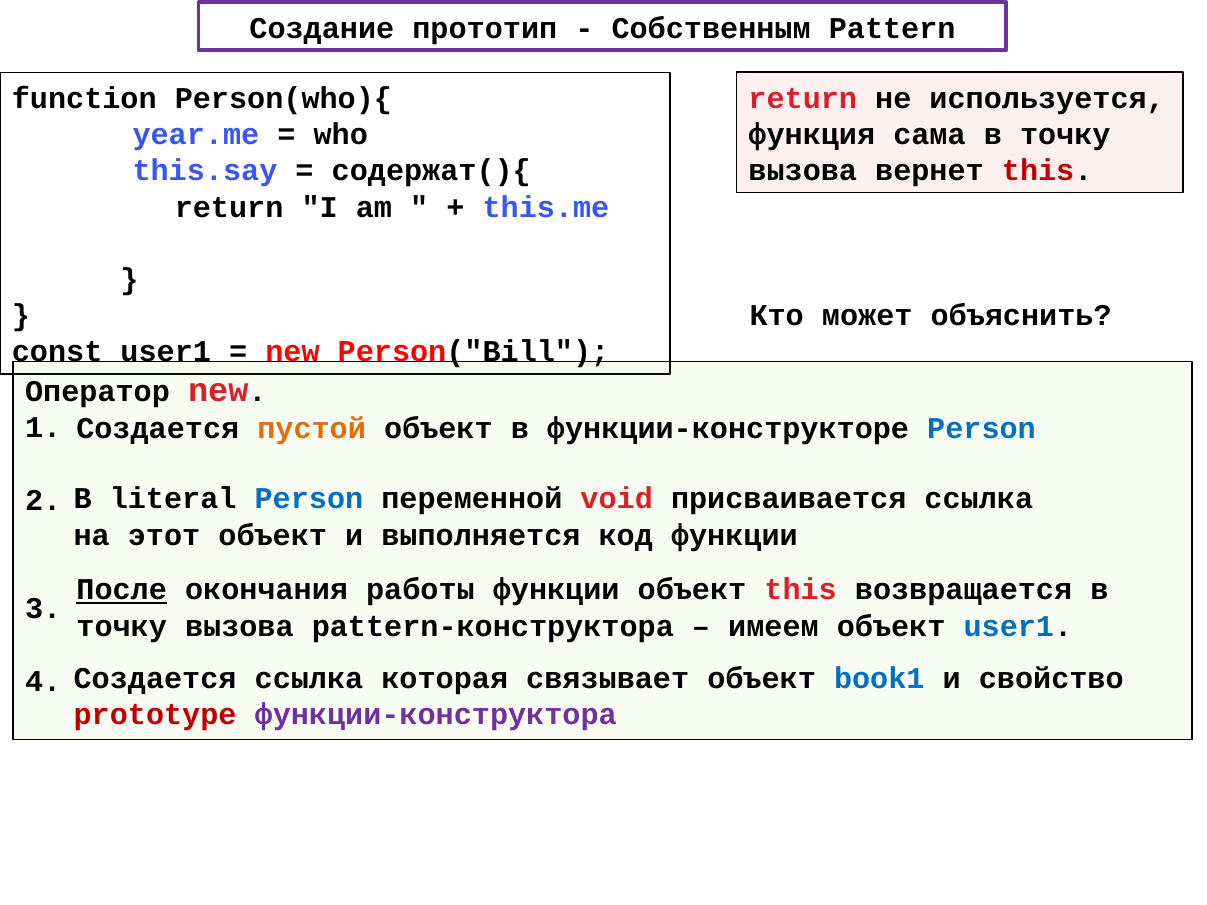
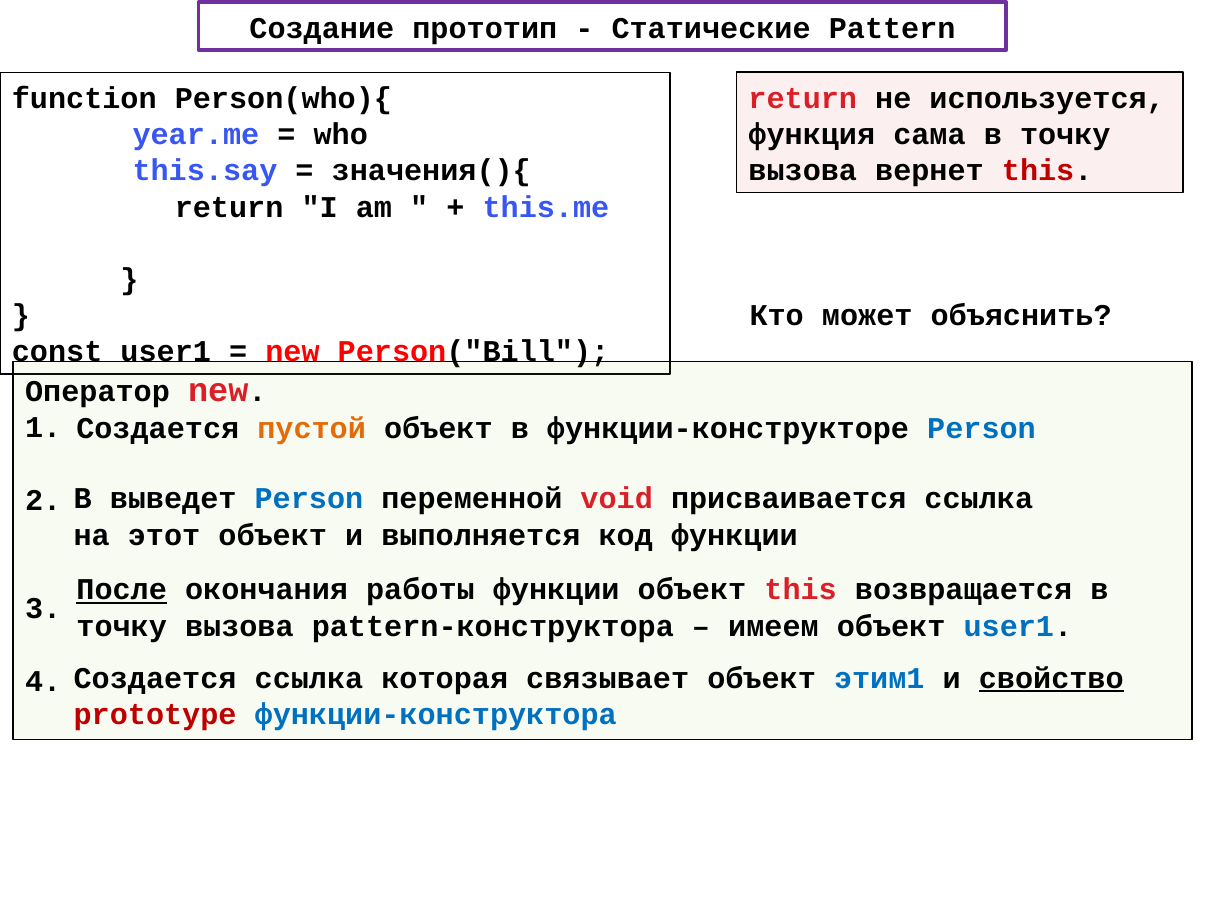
Собственным: Собственным -> Статические
содержат(){: содержат(){ -> значения(){
literal: literal -> выведет
book1: book1 -> этим1
свойство underline: none -> present
функции-конструктора colour: purple -> blue
